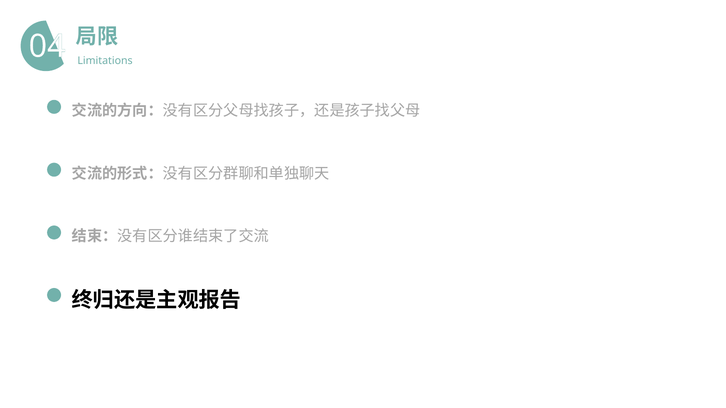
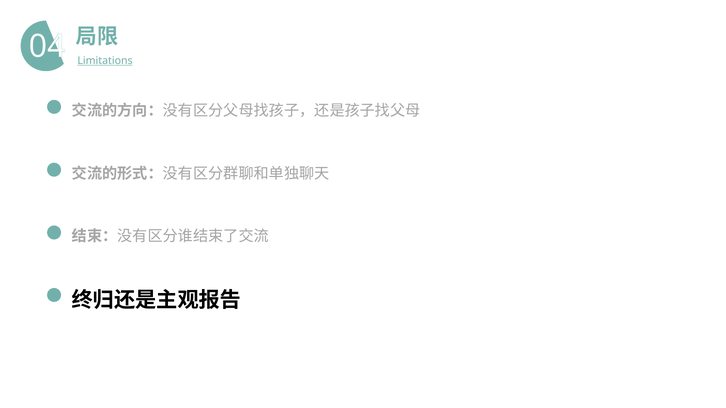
Limitations underline: none -> present
